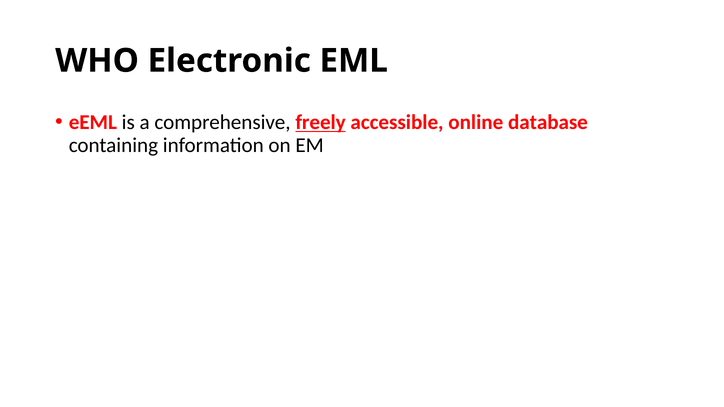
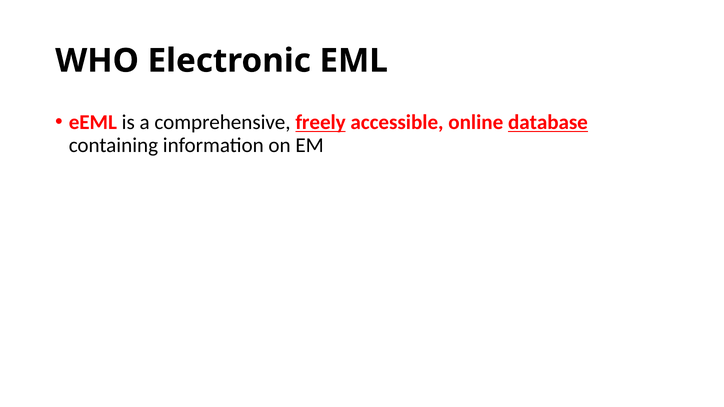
database underline: none -> present
